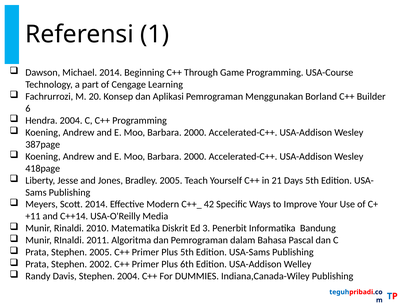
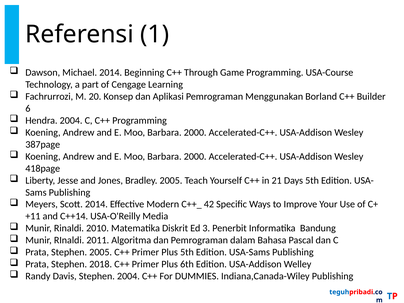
2002: 2002 -> 2018
